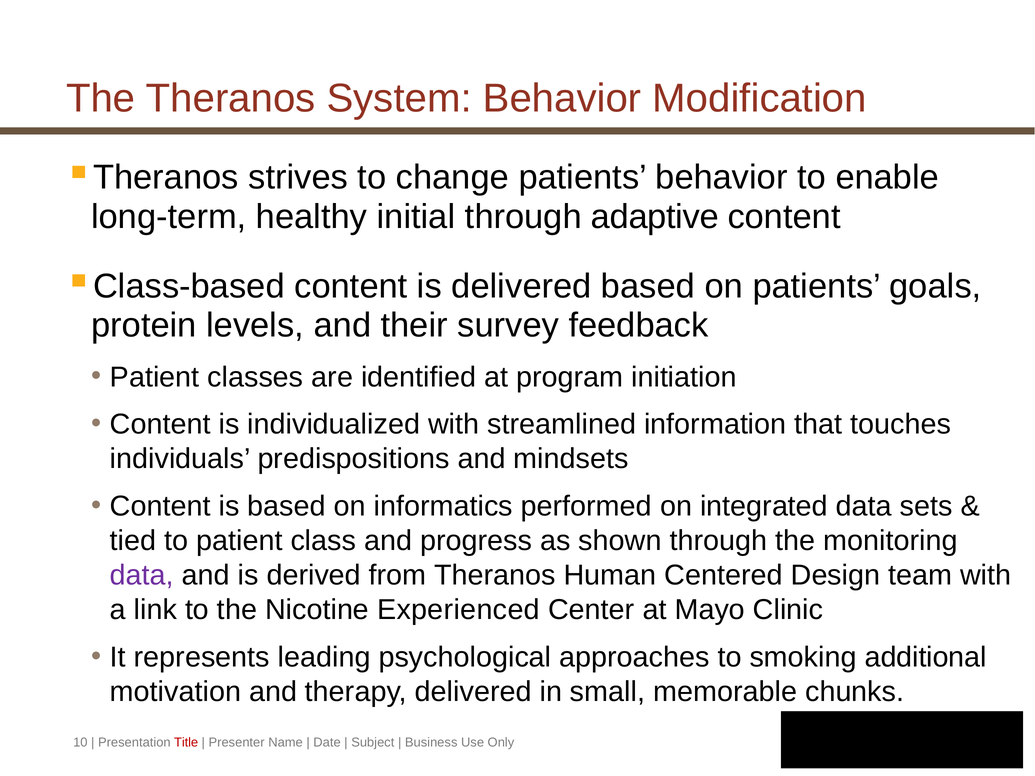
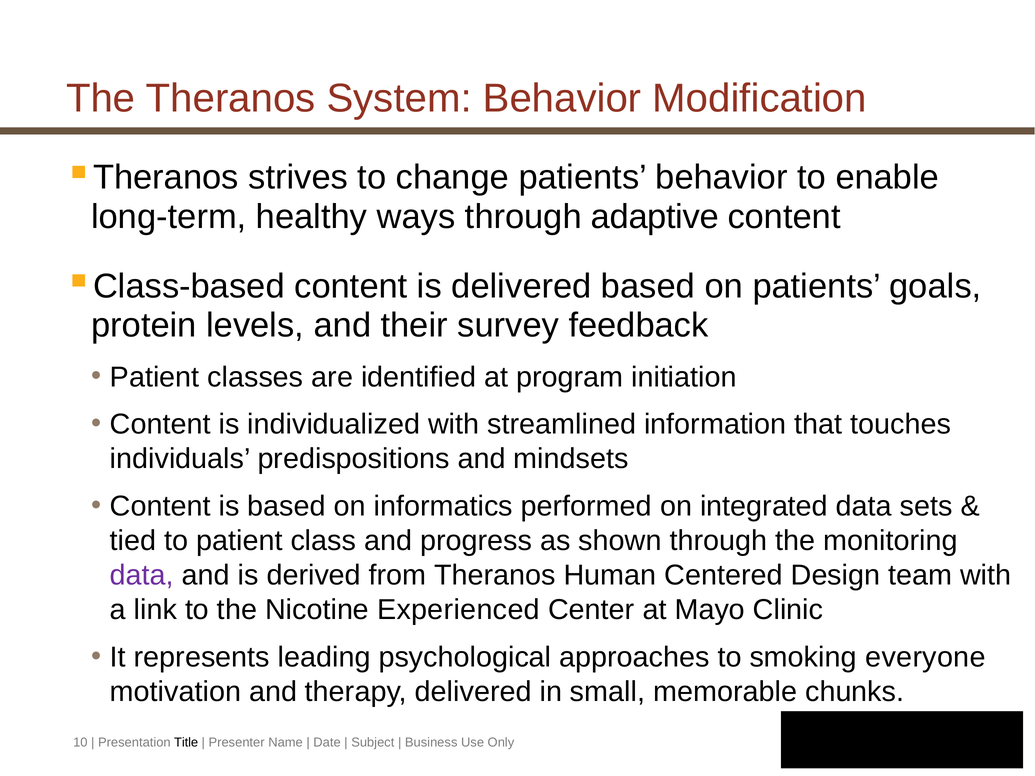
initial: initial -> ways
additional: additional -> everyone
Title colour: red -> black
